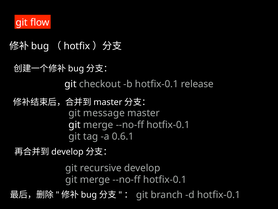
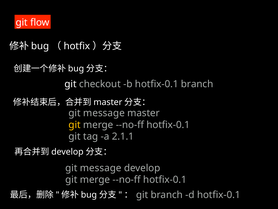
hotfix-0.1 release: release -> branch
git at (75, 124) colour: white -> yellow
0.6.1: 0.6.1 -> 2.1.1
recursive at (101, 168): recursive -> message
